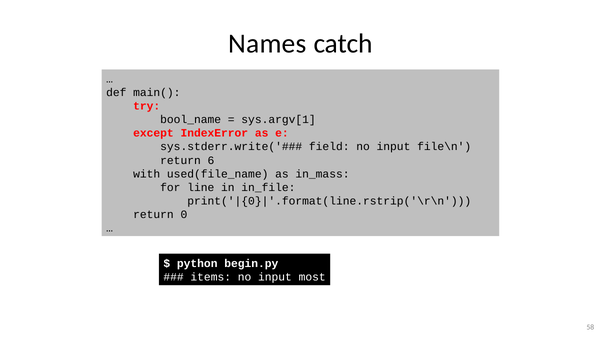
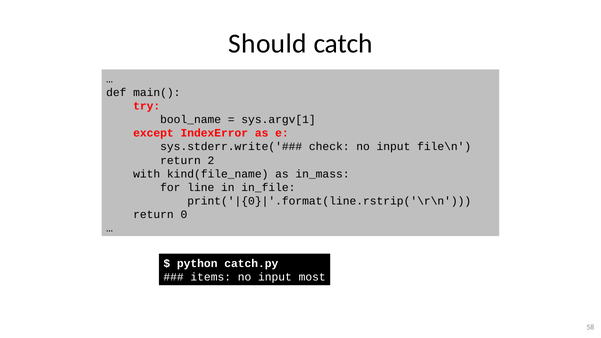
Names: Names -> Should
field: field -> check
6: 6 -> 2
used(file_name: used(file_name -> kind(file_name
begin.py: begin.py -> catch.py
